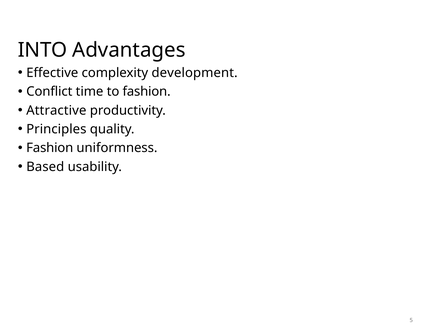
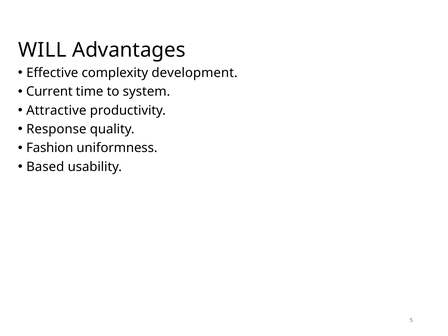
INTO: INTO -> WILL
Conflict: Conflict -> Current
to fashion: fashion -> system
Principles: Principles -> Response
